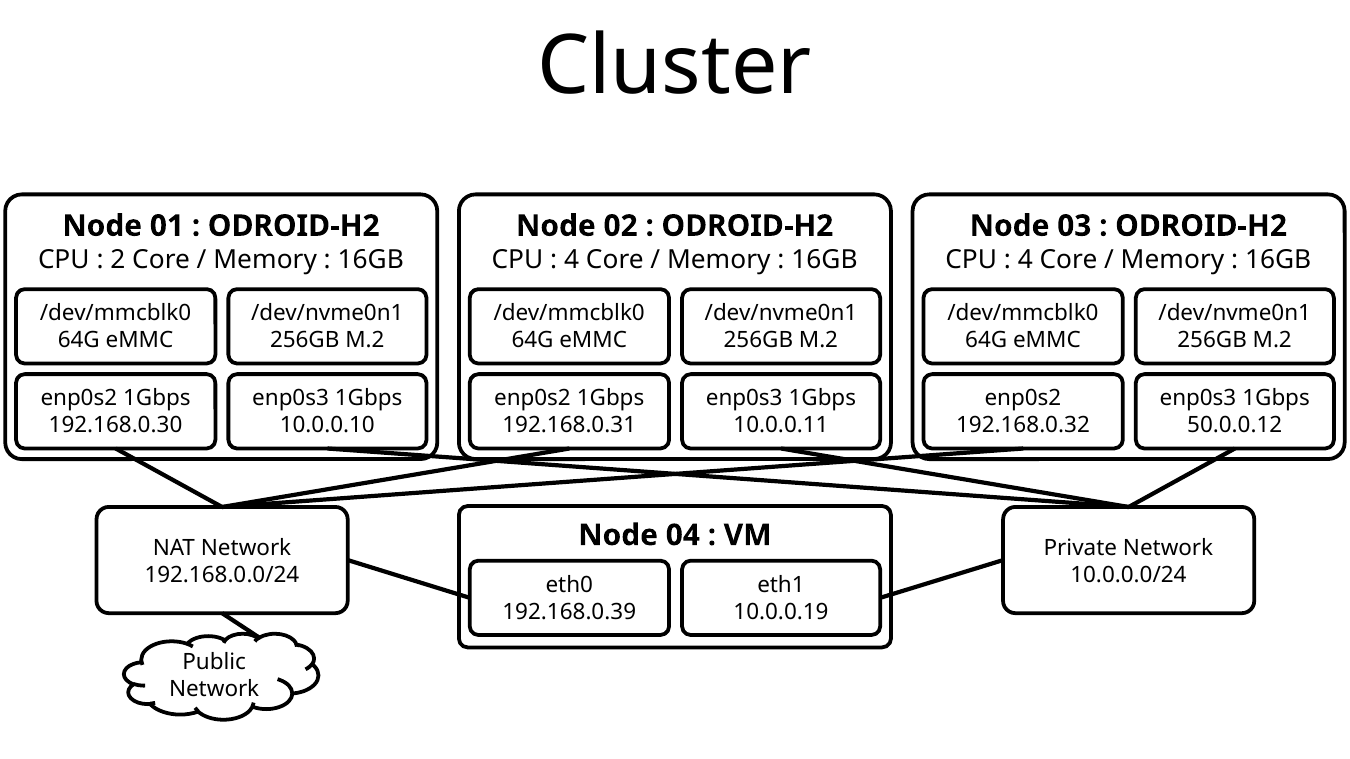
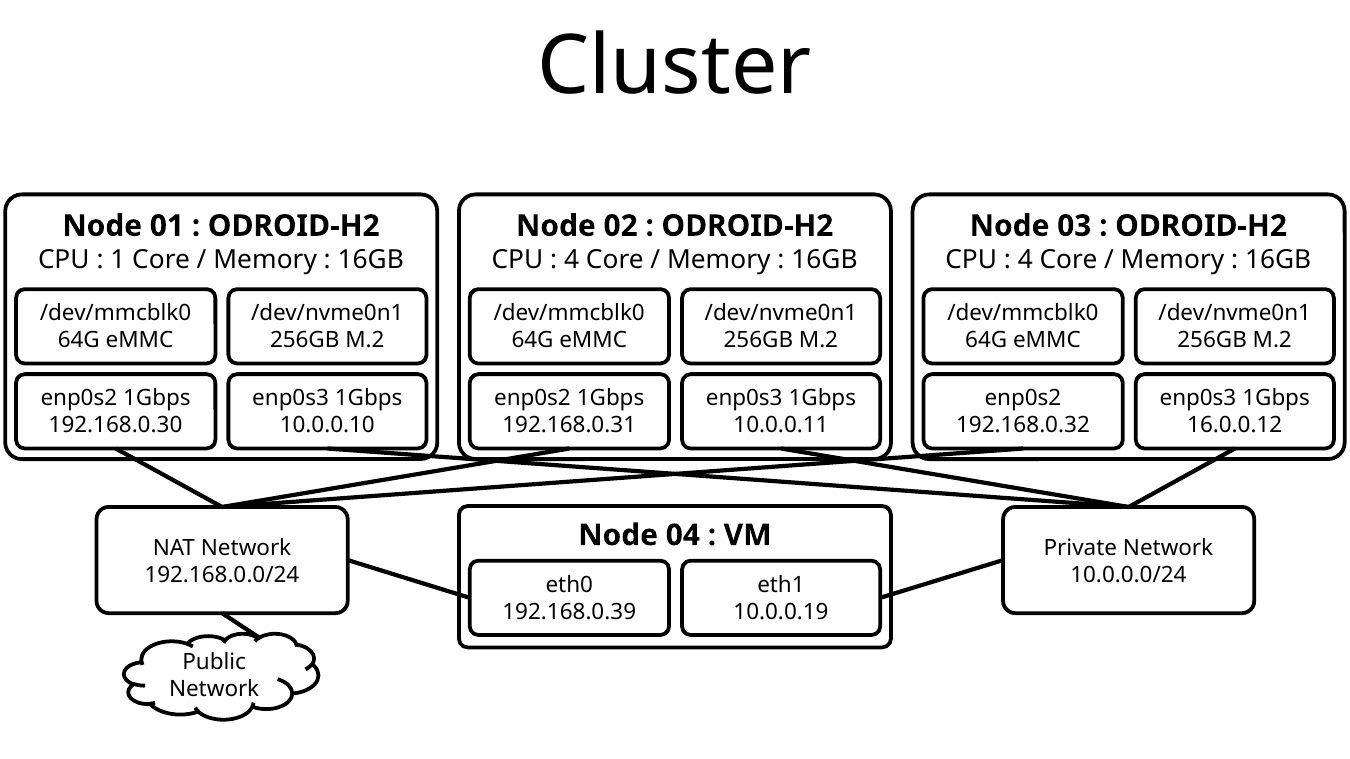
2: 2 -> 1
50.0.0.12: 50.0.0.12 -> 16.0.0.12
